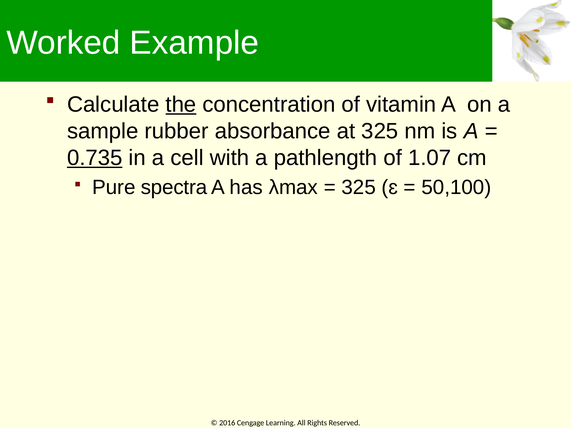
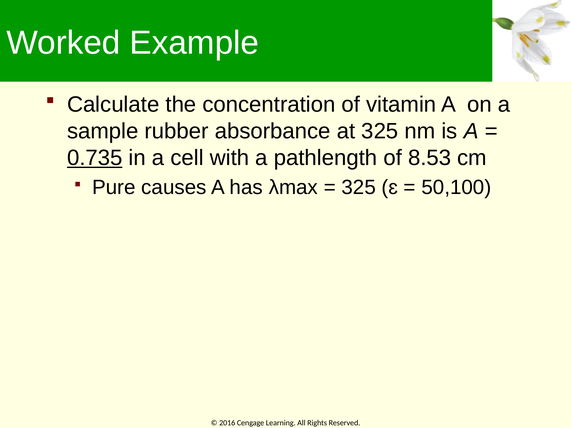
the underline: present -> none
1.07: 1.07 -> 8.53
spectra: spectra -> causes
